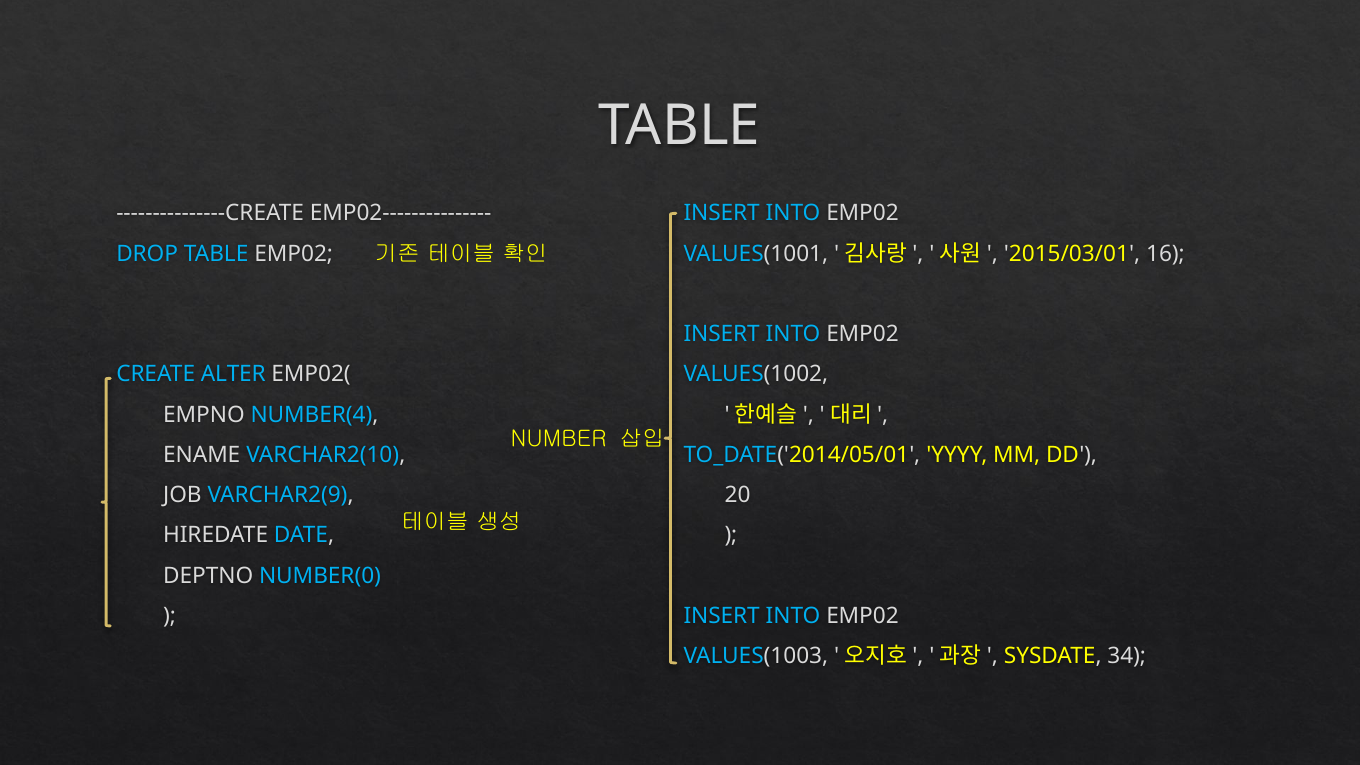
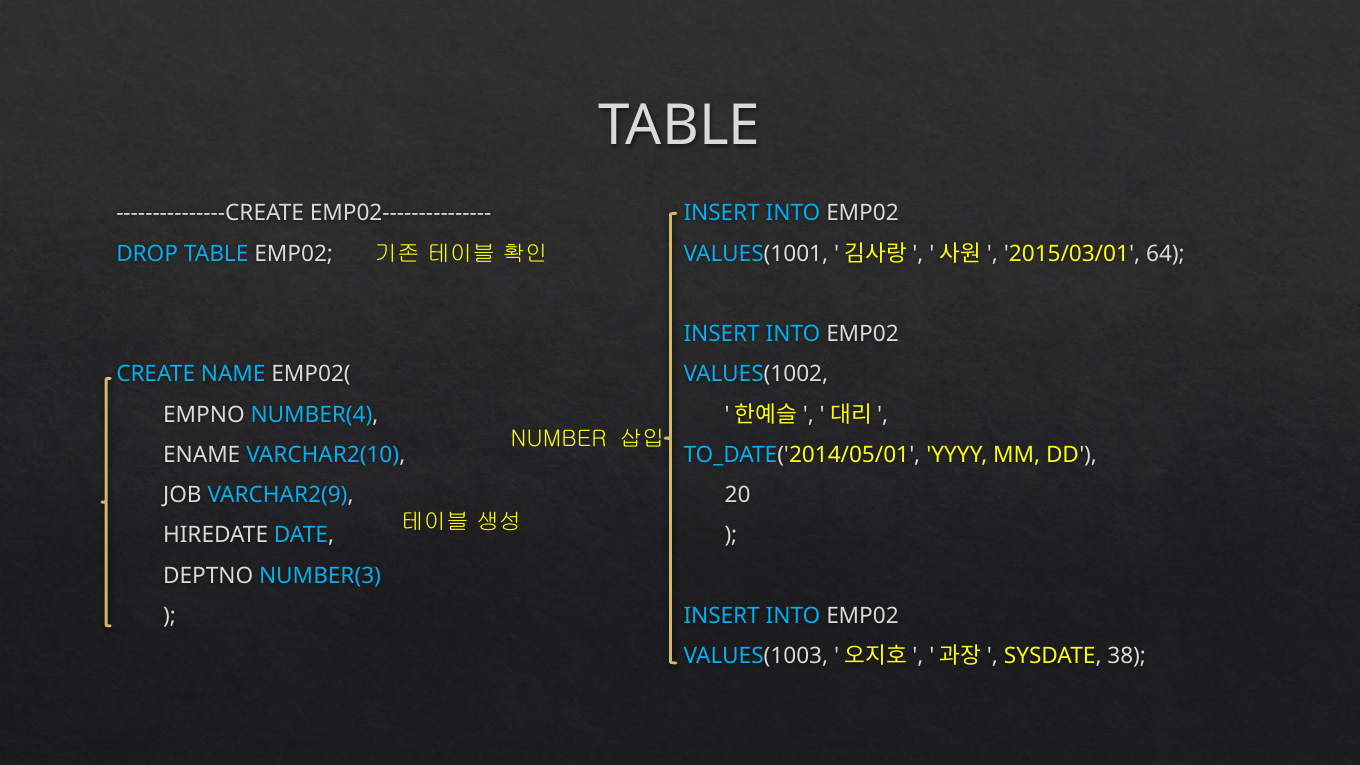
16: 16 -> 64
ALTER: ALTER -> NAME
NUMBER(0: NUMBER(0 -> NUMBER(3
34: 34 -> 38
